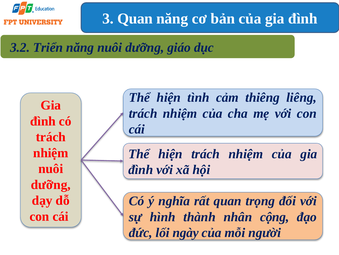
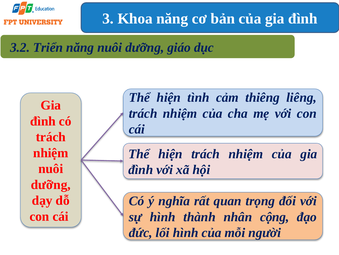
3 Quan: Quan -> Khoa
lối ngày: ngày -> hình
